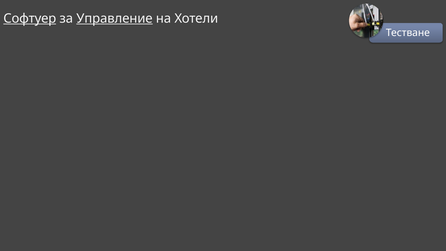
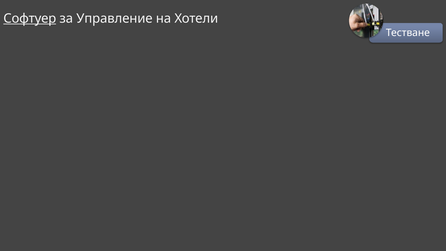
Управление underline: present -> none
